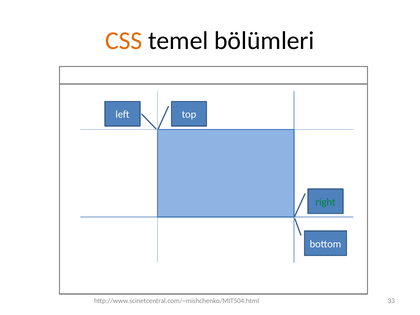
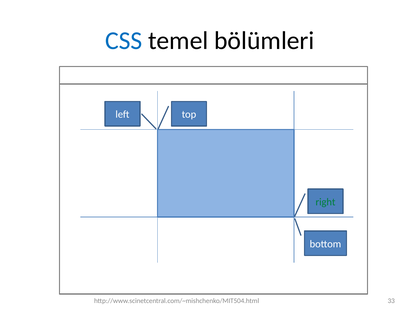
CSS colour: orange -> blue
